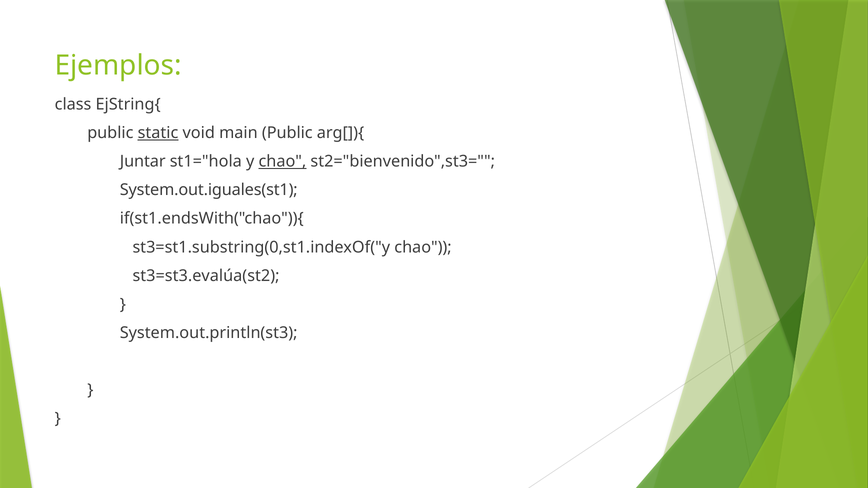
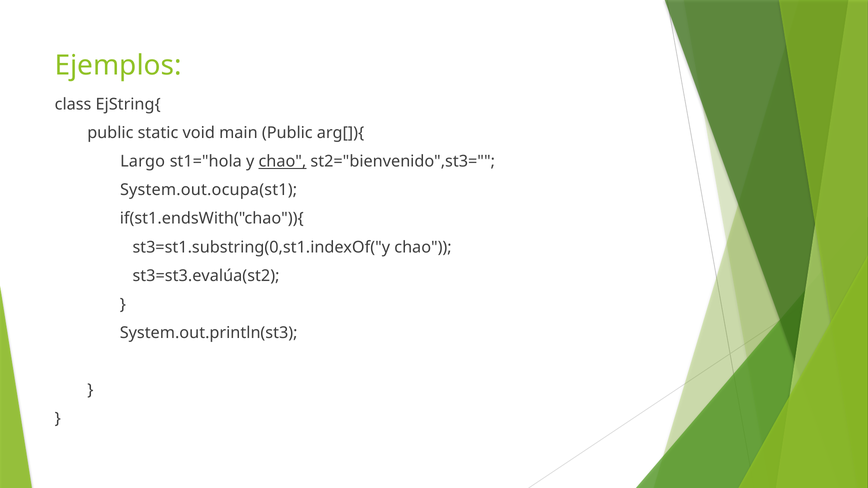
static underline: present -> none
Juntar: Juntar -> Largo
System.out.iguales(st1: System.out.iguales(st1 -> System.out.ocupa(st1
